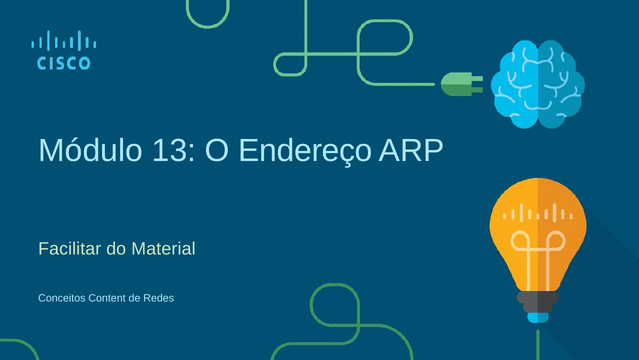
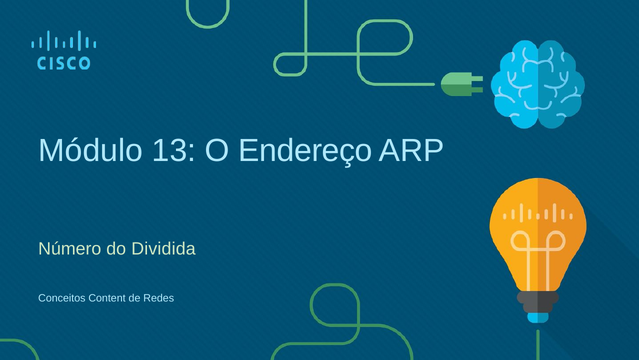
Facilitar: Facilitar -> Número
Material: Material -> Dividida
